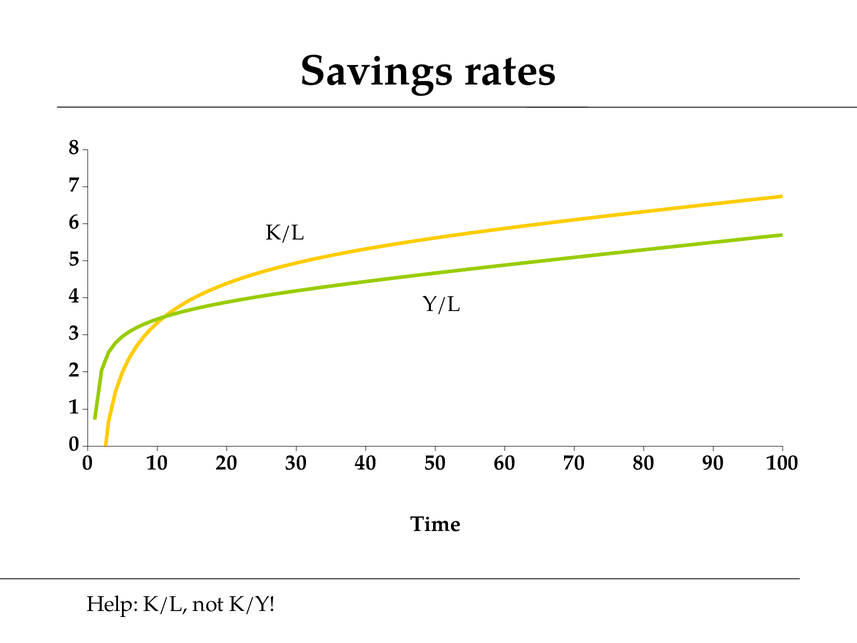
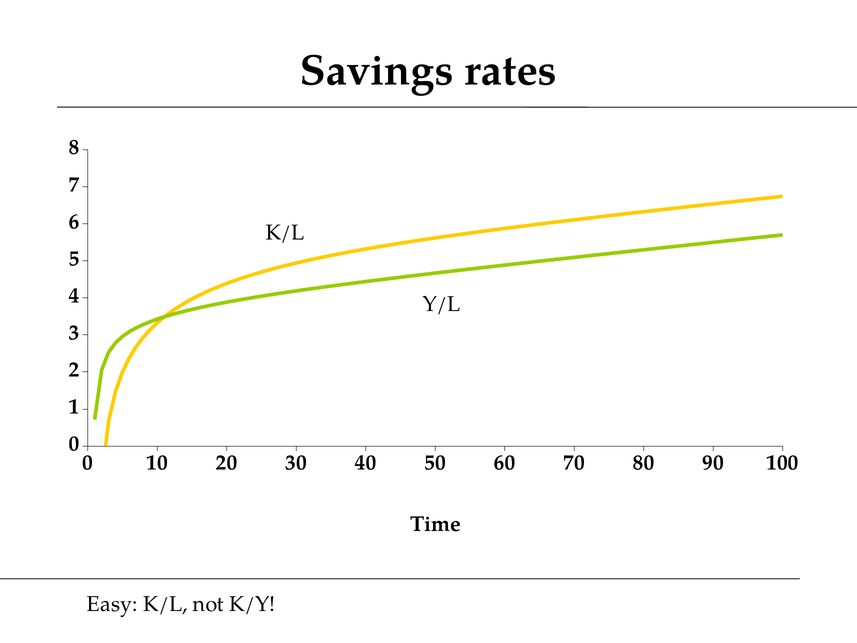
Help: Help -> Easy
